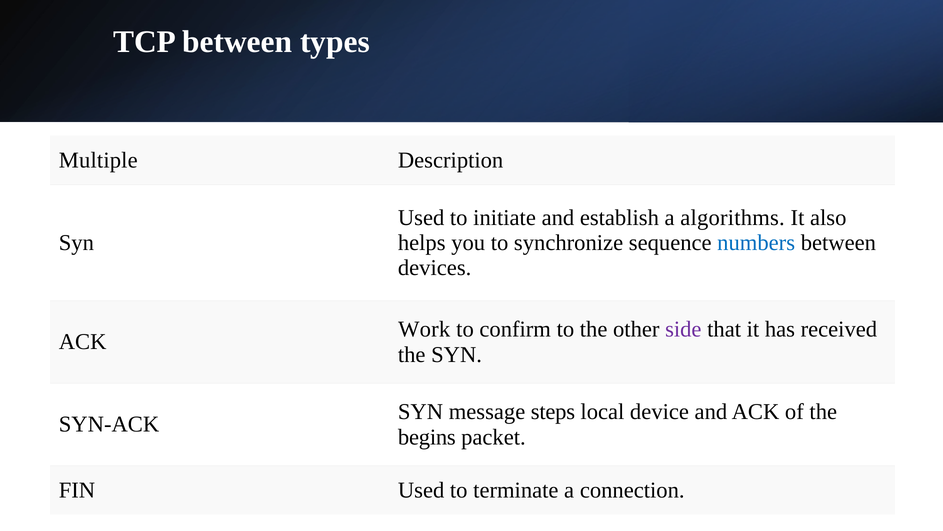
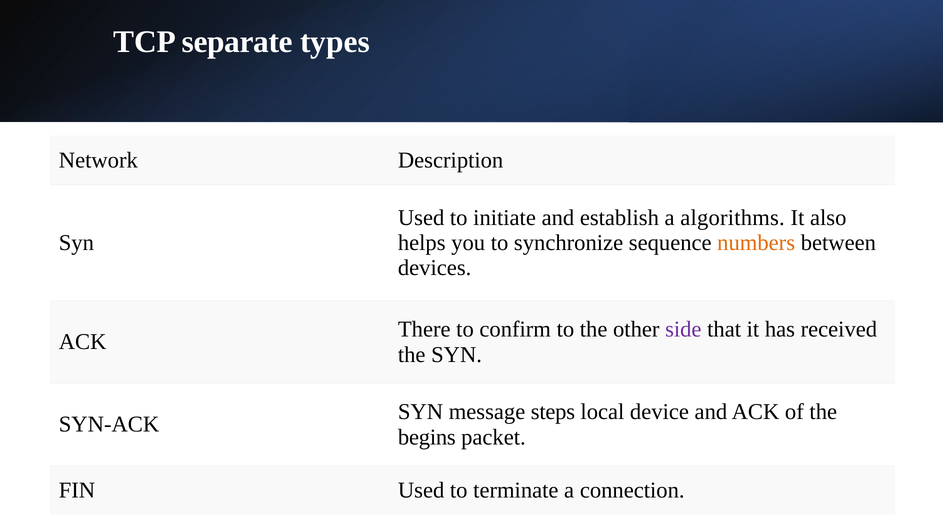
TCP between: between -> separate
Multiple: Multiple -> Network
numbers colour: blue -> orange
Work: Work -> There
